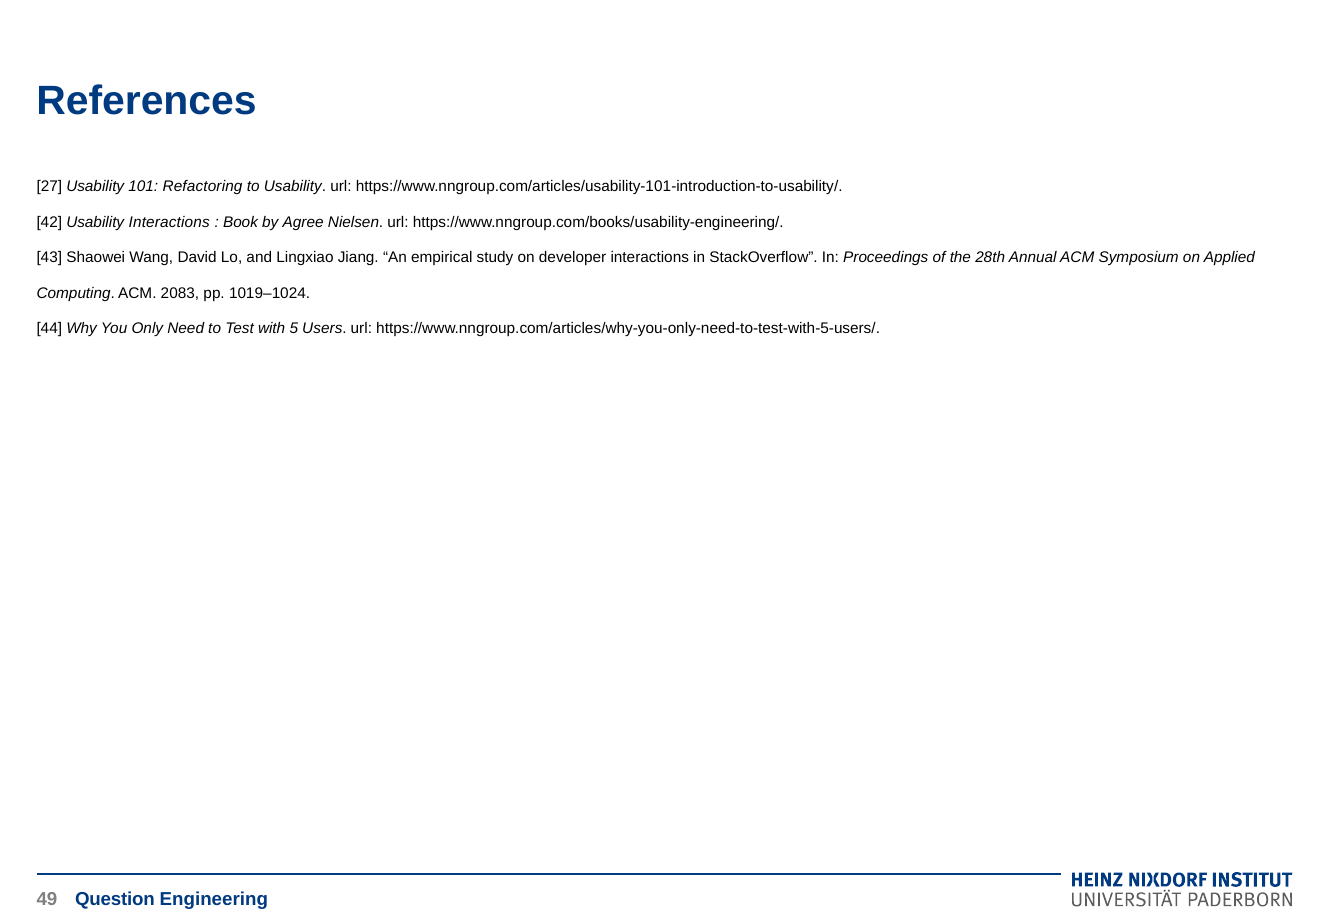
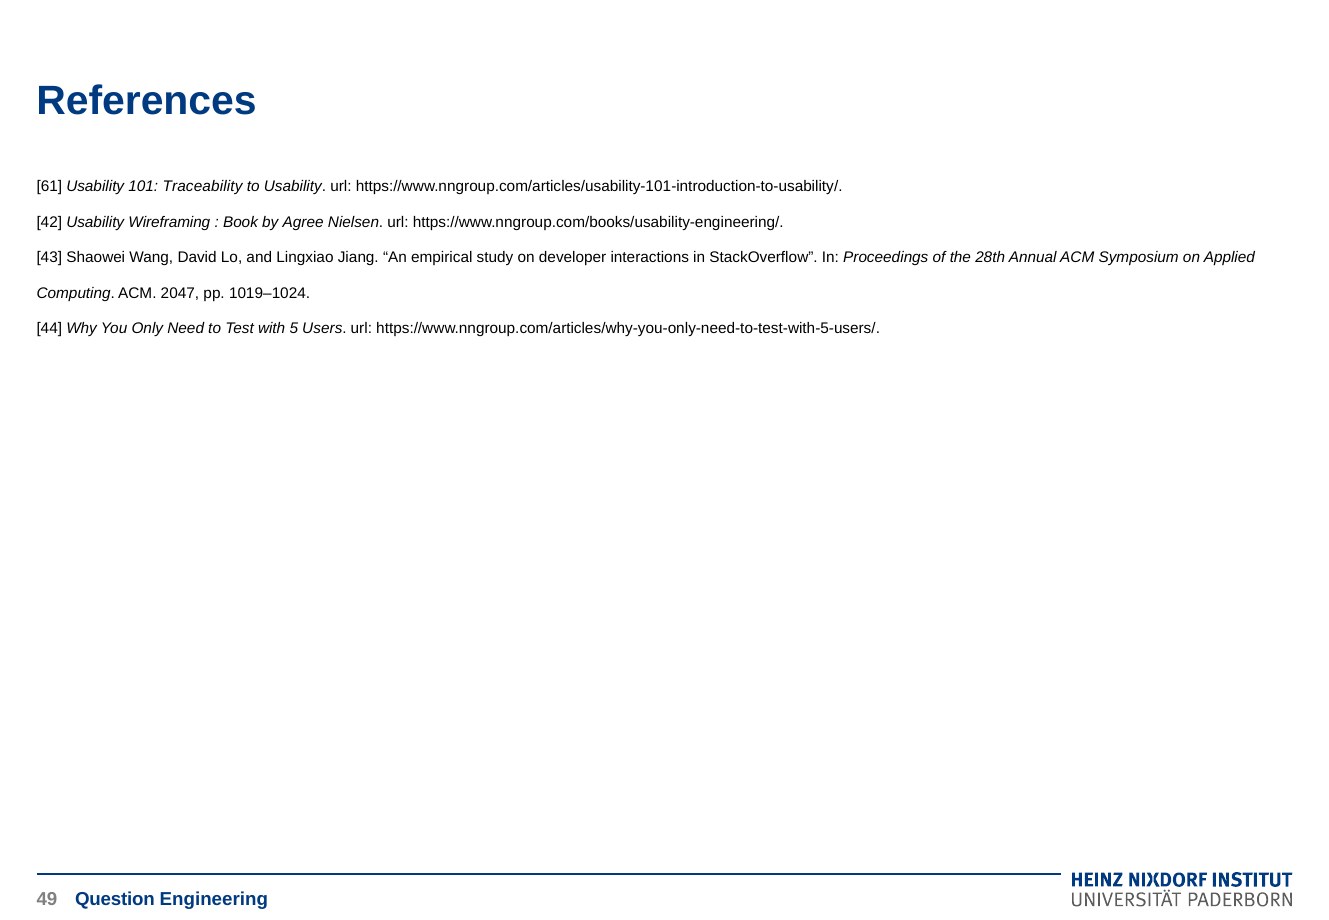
27: 27 -> 61
Refactoring: Refactoring -> Traceability
Usability Interactions: Interactions -> Wireframing
2083: 2083 -> 2047
